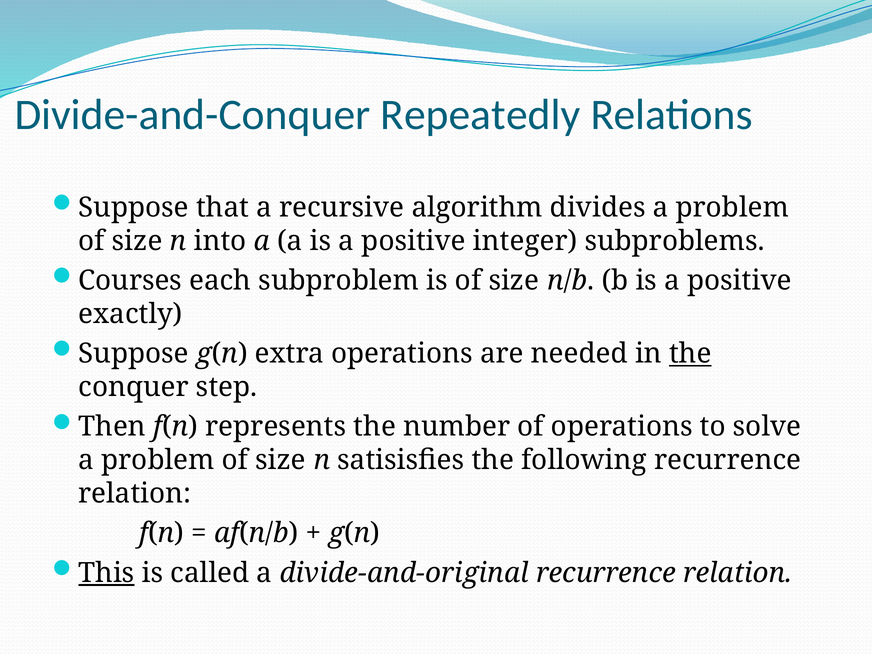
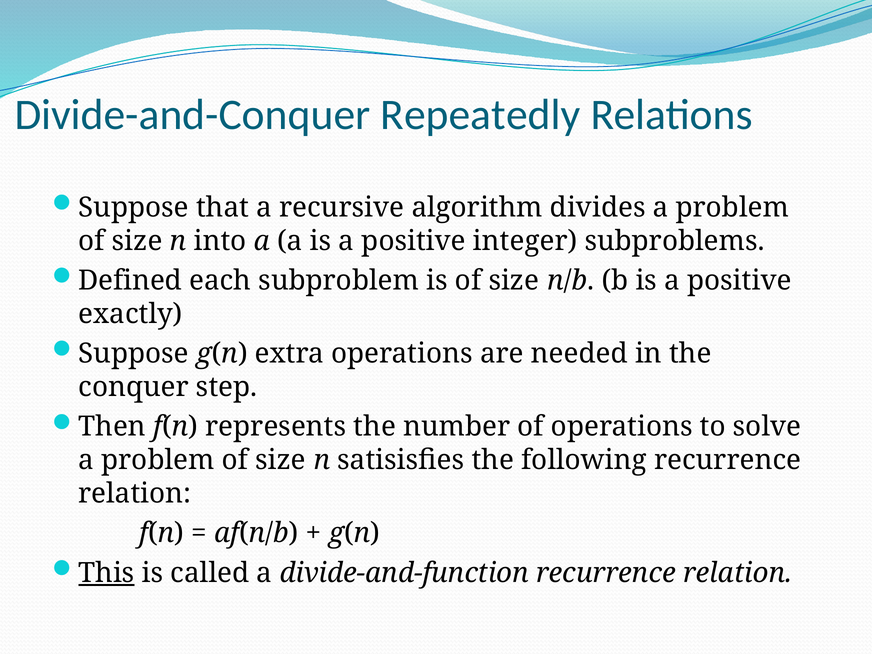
Courses: Courses -> Defined
the at (690, 354) underline: present -> none
divide-and-original: divide-and-original -> divide-and-function
